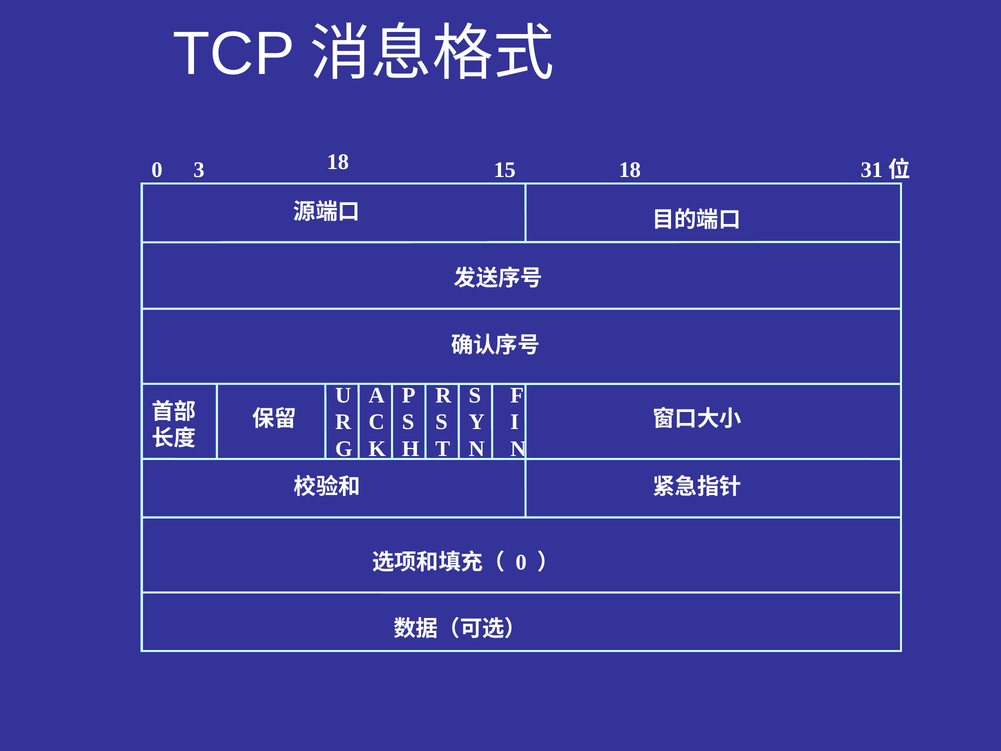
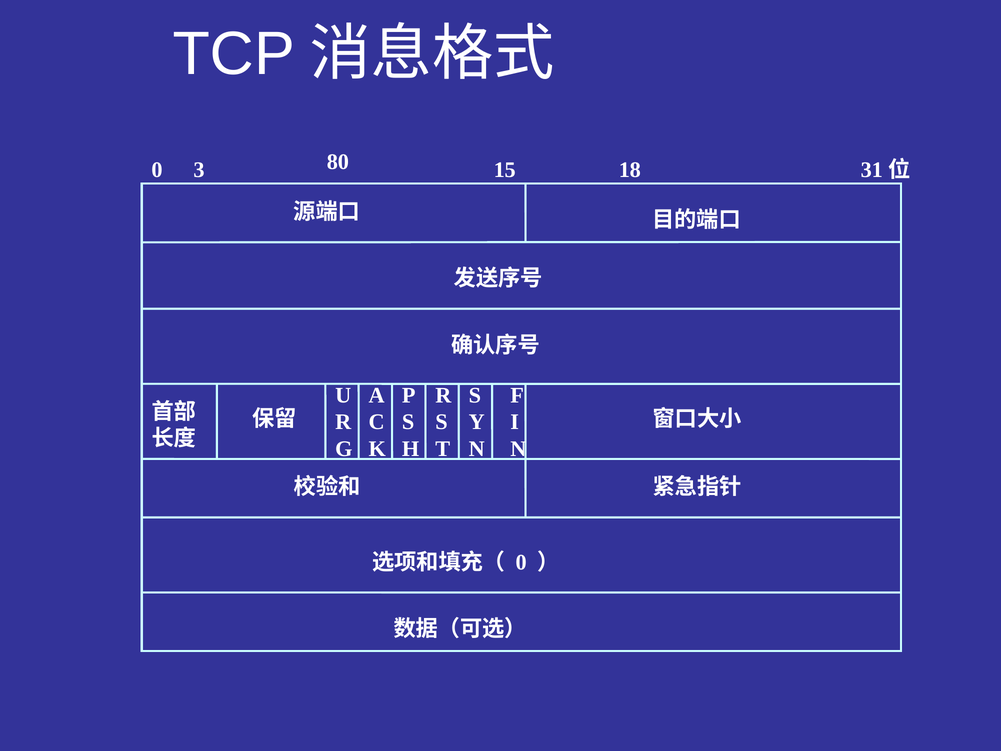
3 18: 18 -> 80
